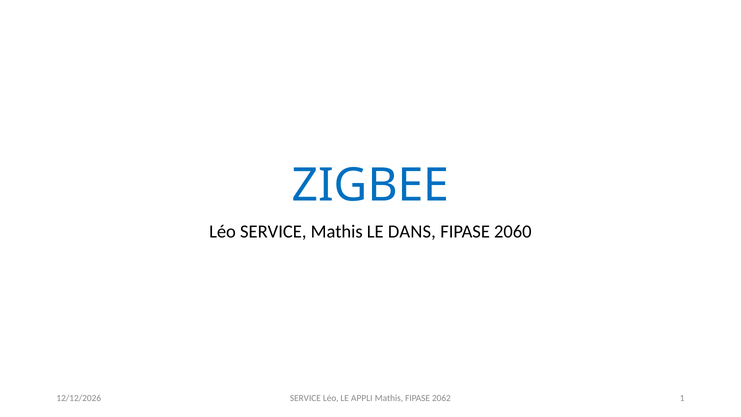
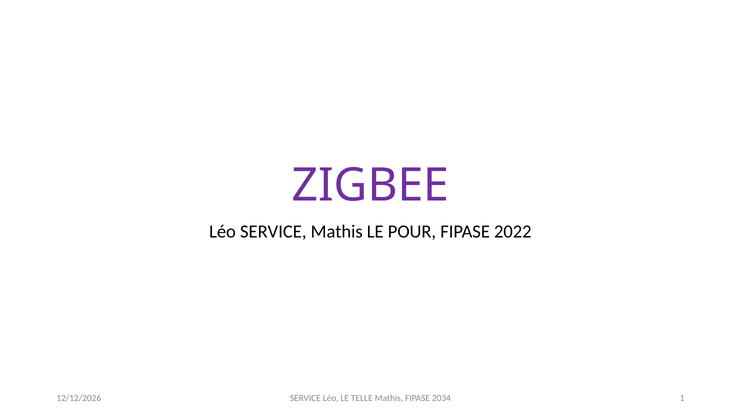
ZIGBEE colour: blue -> purple
DANS: DANS -> POUR
2060: 2060 -> 2022
APPLI: APPLI -> TELLE
2062: 2062 -> 2034
